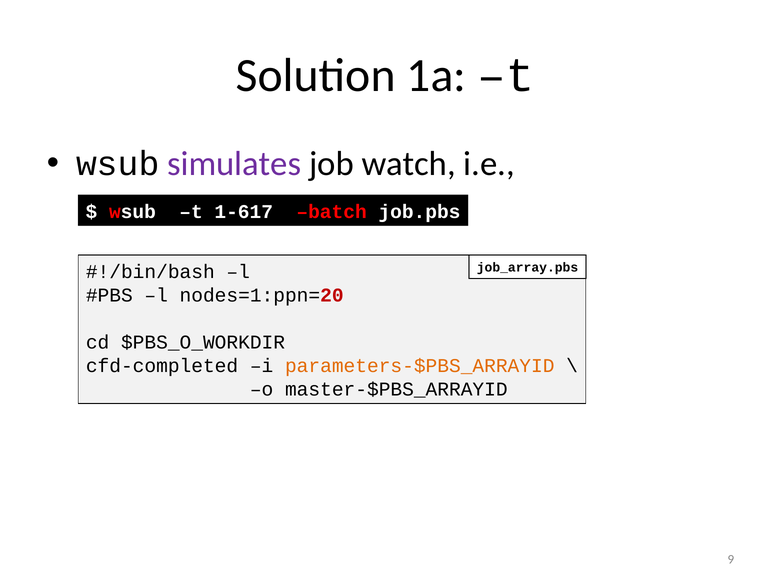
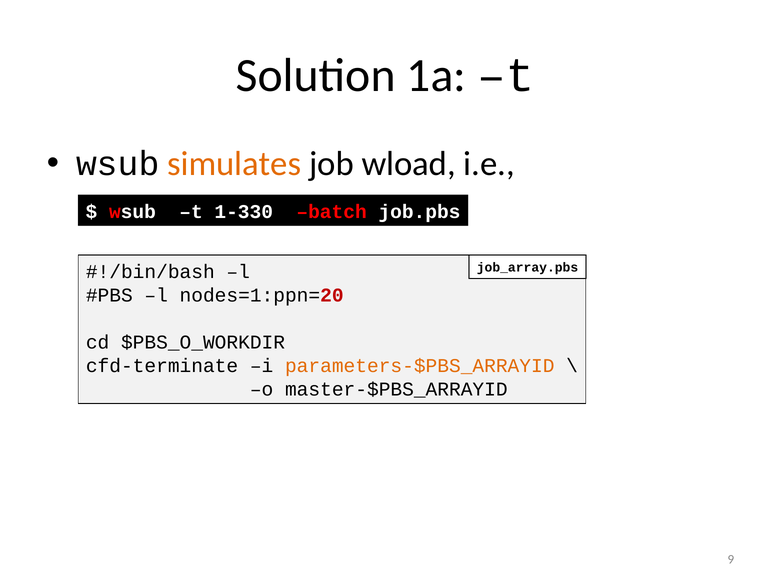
simulates colour: purple -> orange
watch: watch -> wload
1-617: 1-617 -> 1-330
cfd-completed: cfd-completed -> cfd-terminate
